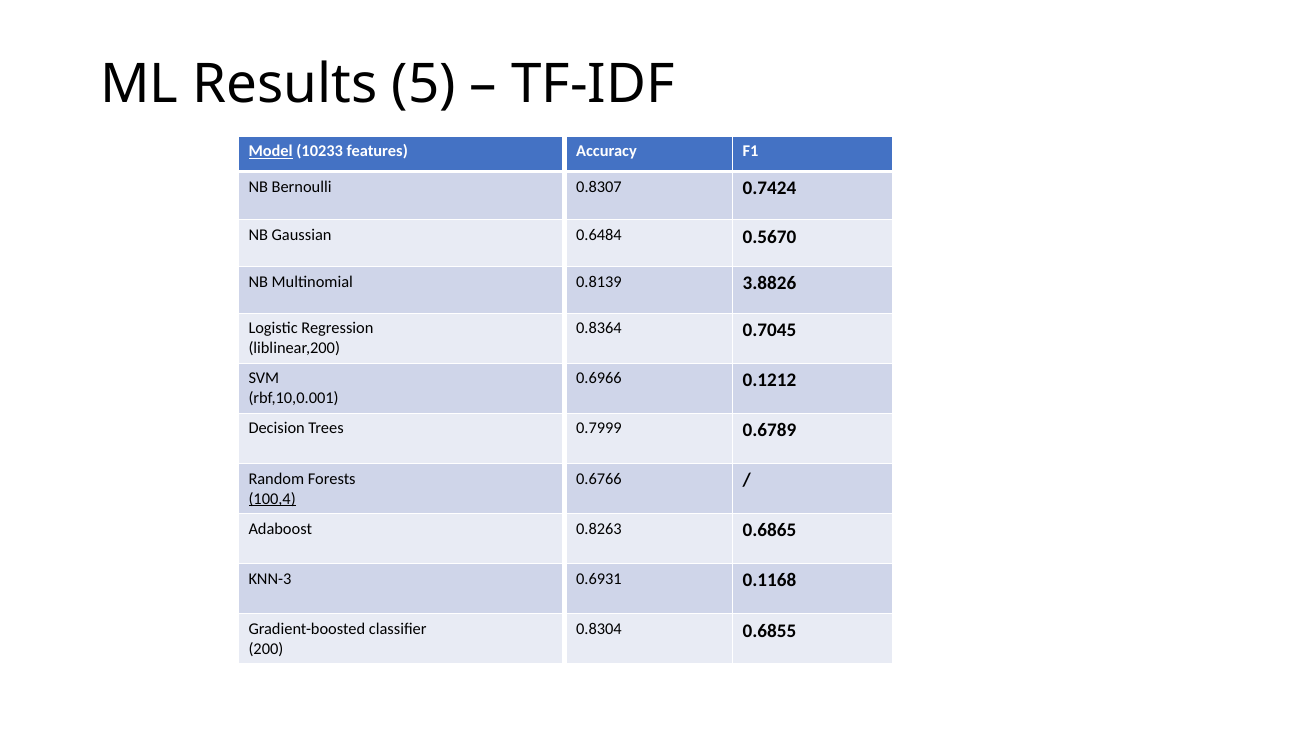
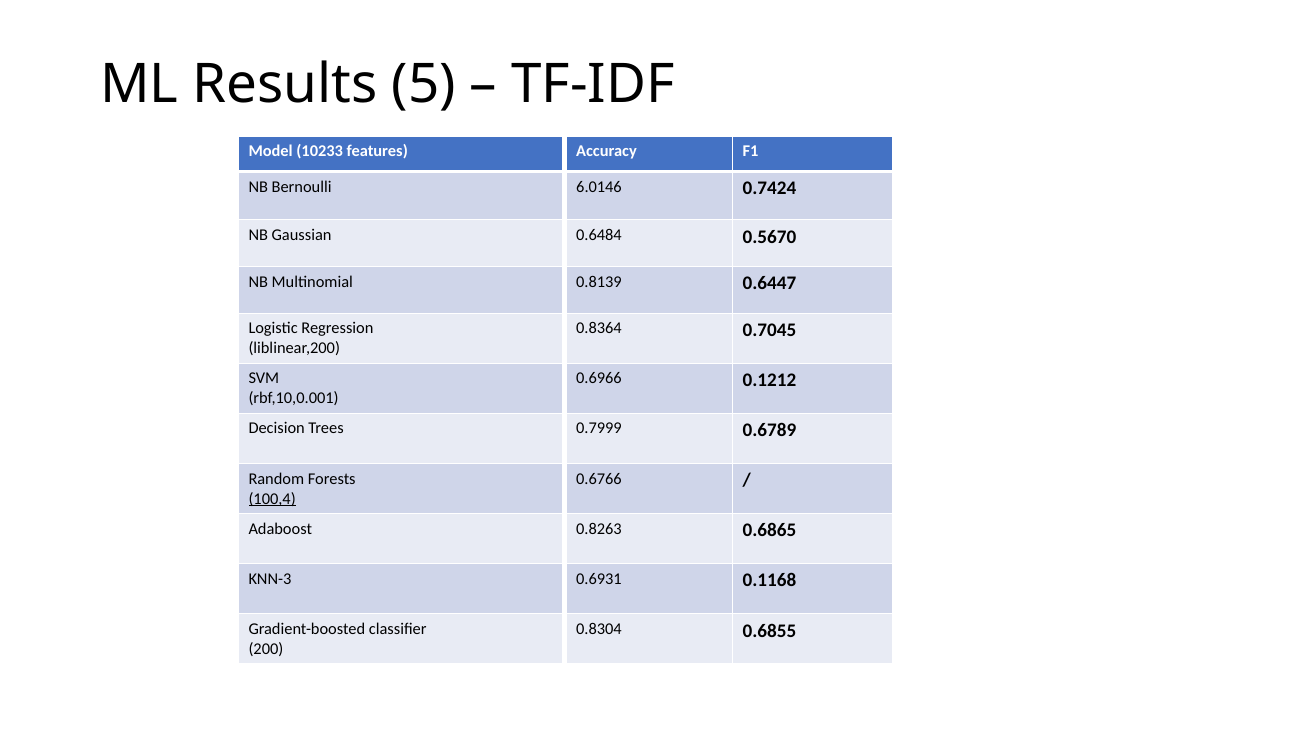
Model underline: present -> none
0.8307: 0.8307 -> 6.0146
3.8826: 3.8826 -> 0.6447
